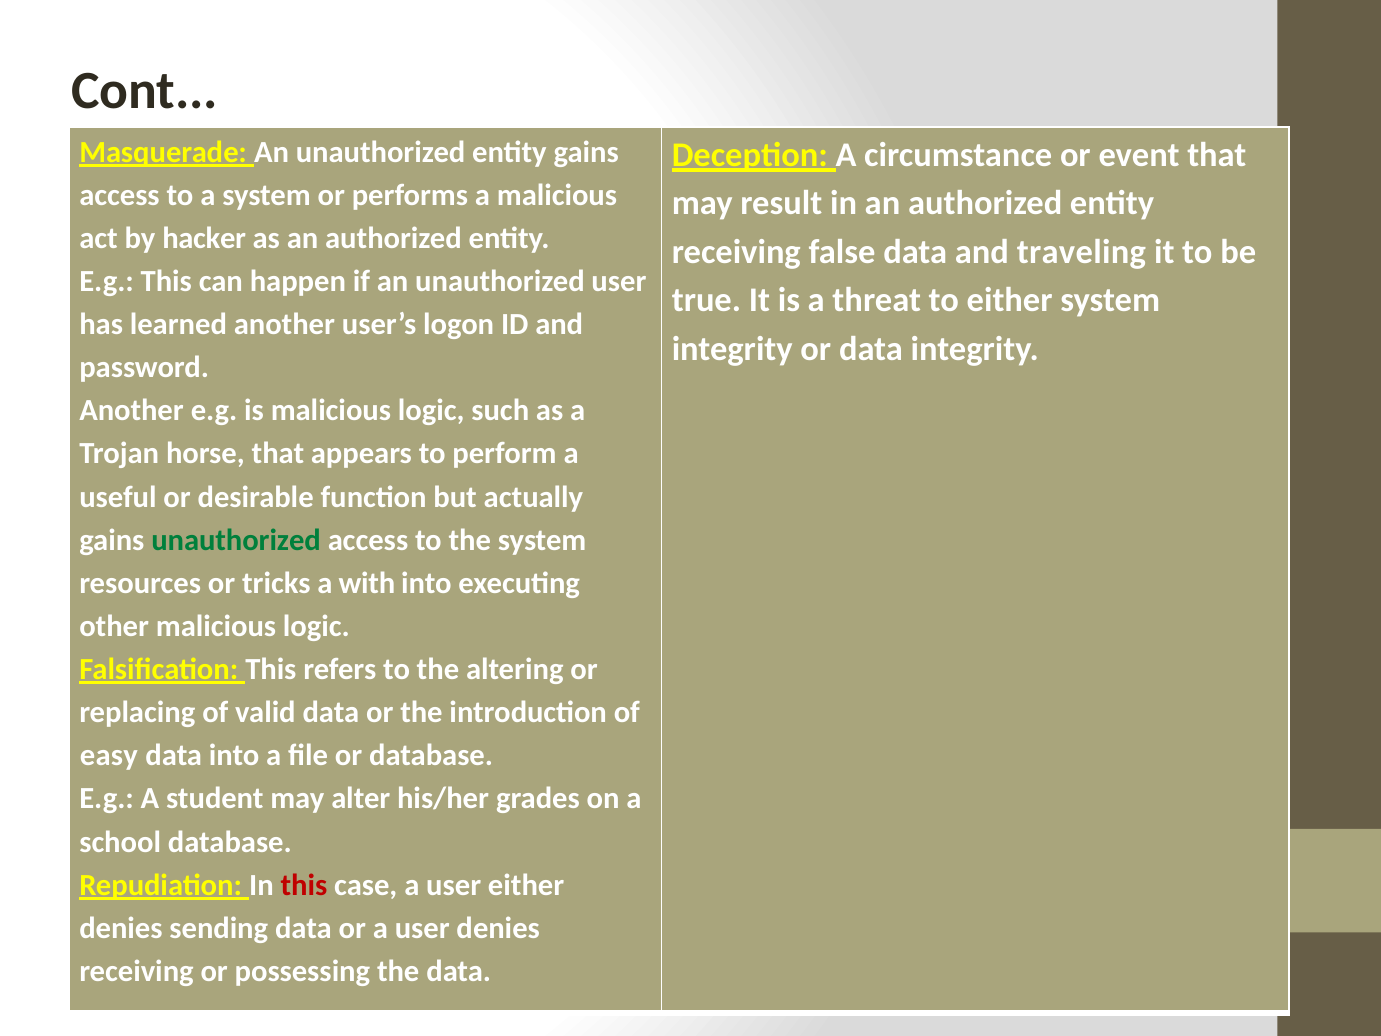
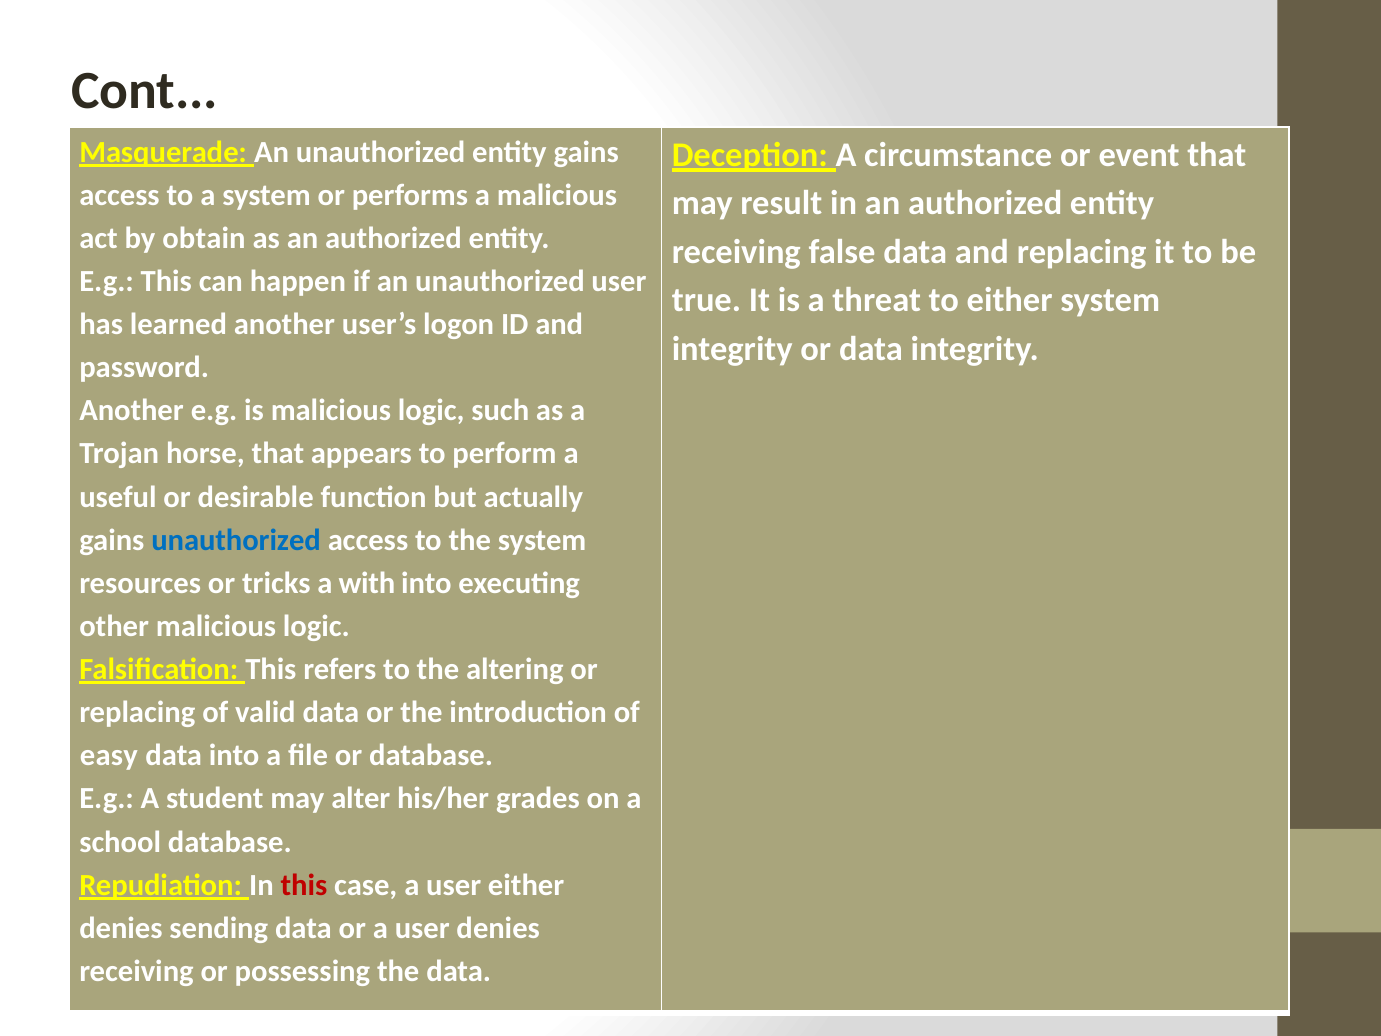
hacker: hacker -> obtain
and traveling: traveling -> replacing
unauthorized at (236, 540) colour: green -> blue
